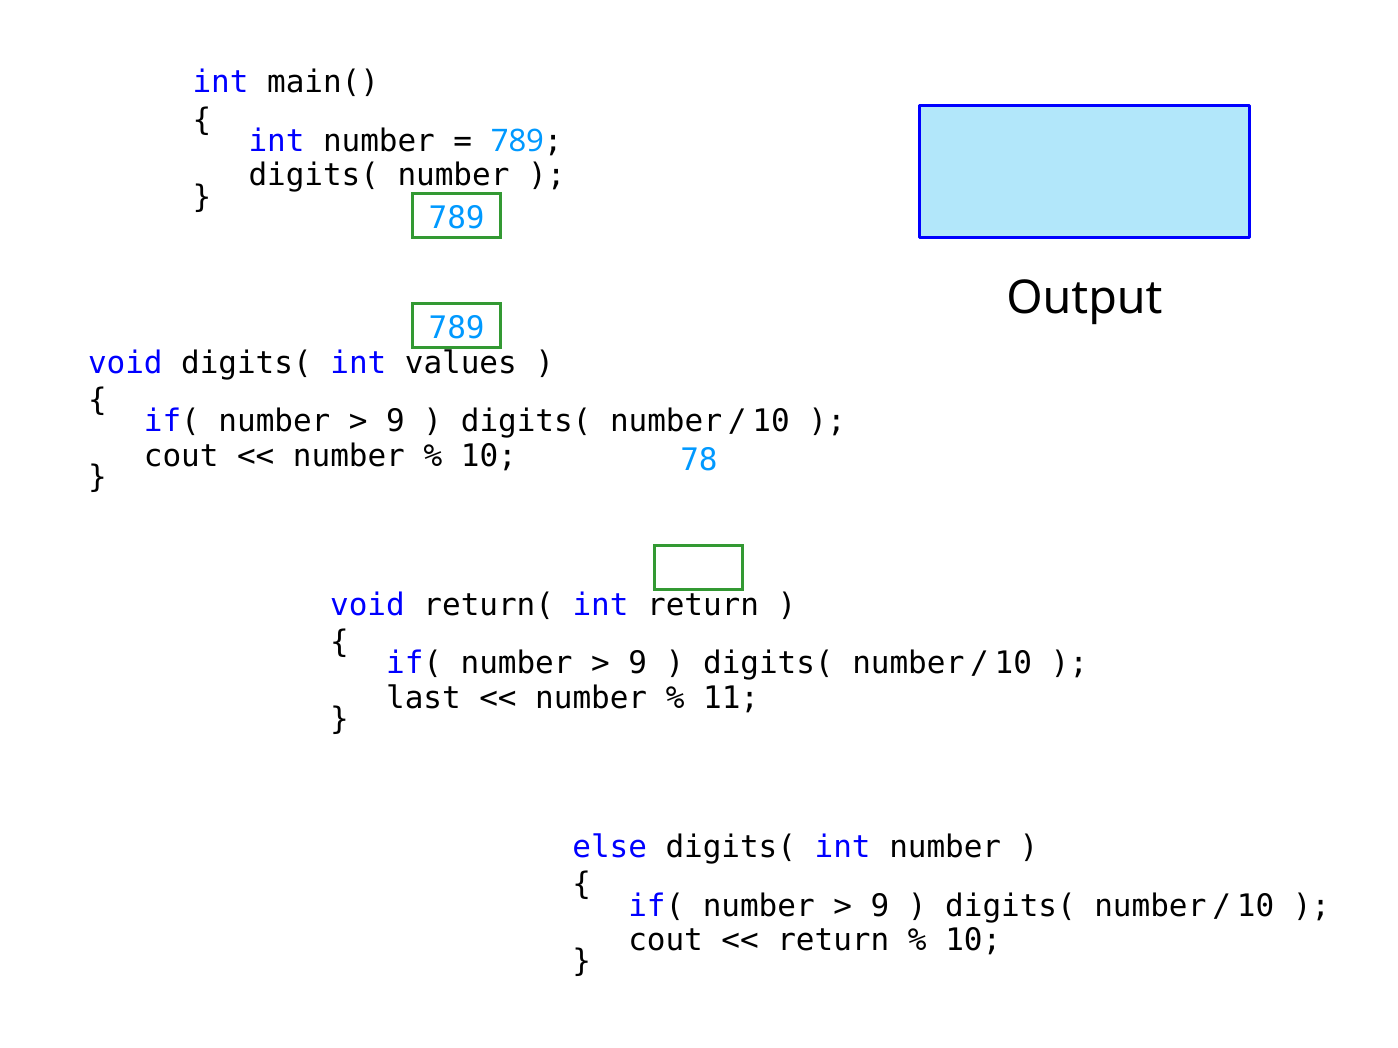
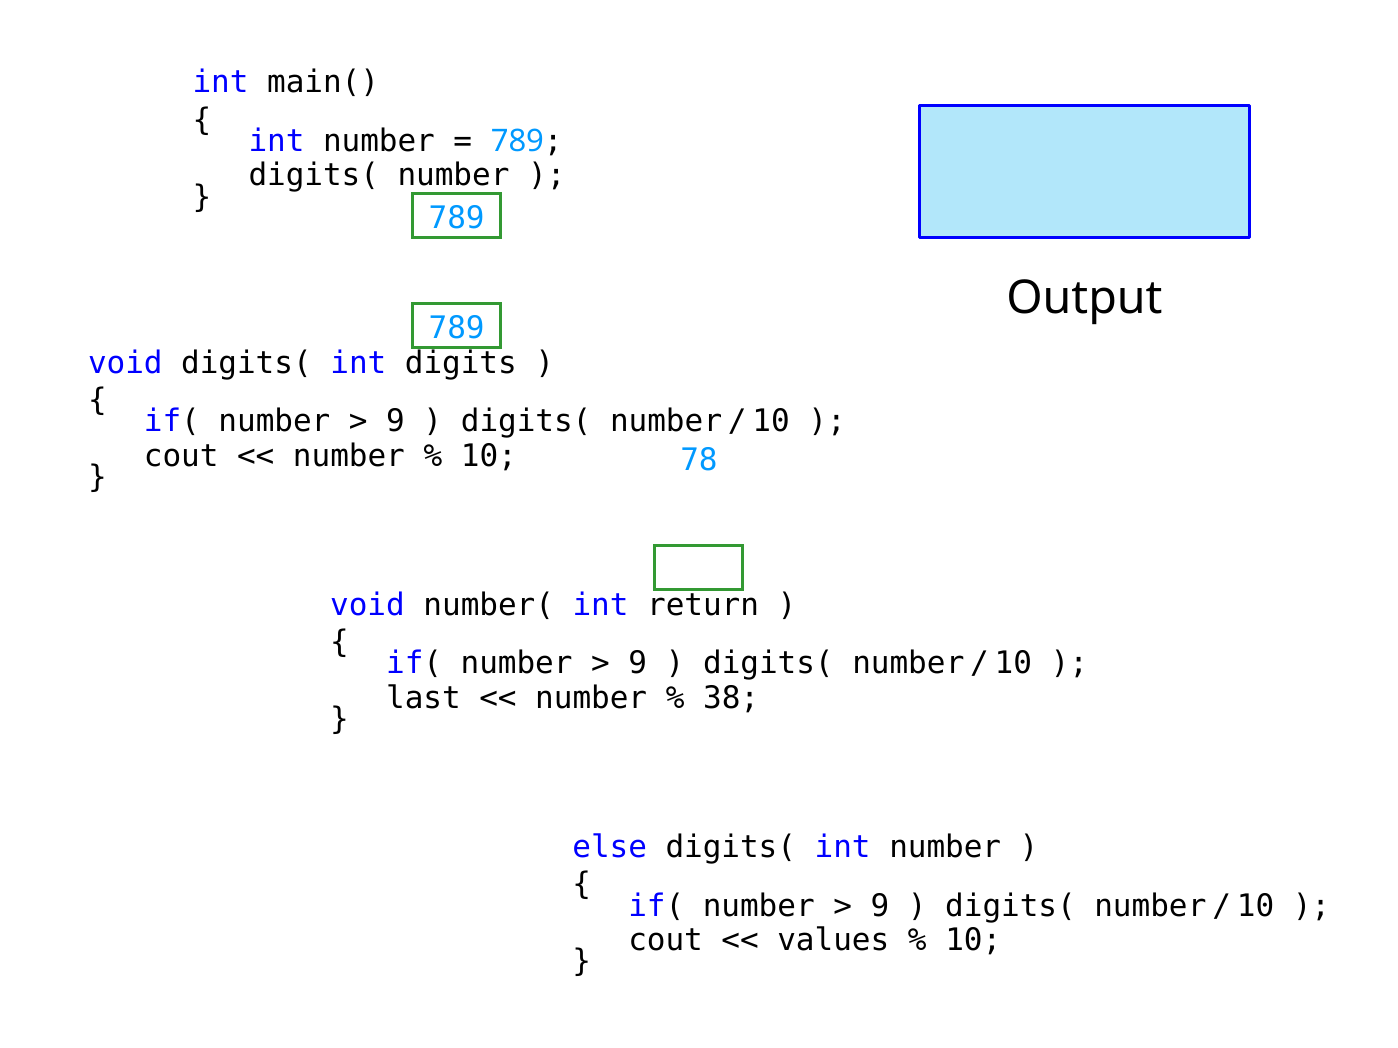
values: values -> digits
return(: return( -> number(
11: 11 -> 38
return at (833, 941): return -> values
